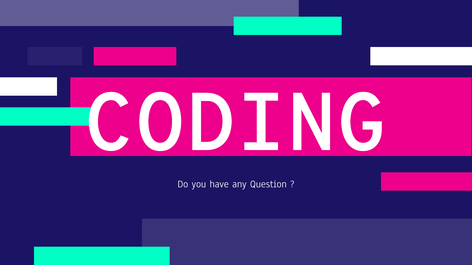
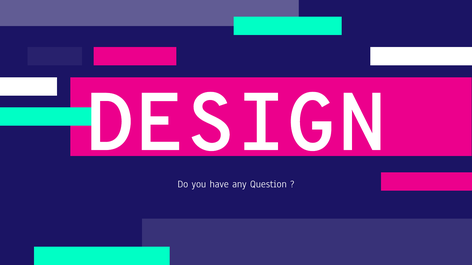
CODING: CODING -> DESIGN
